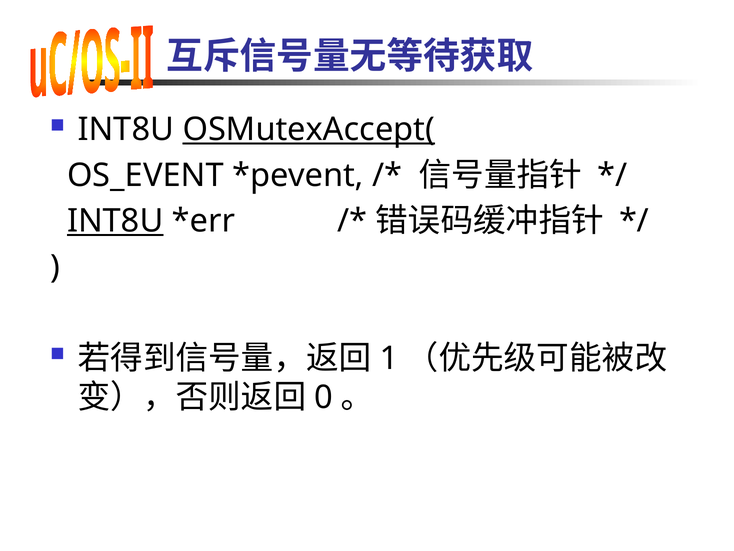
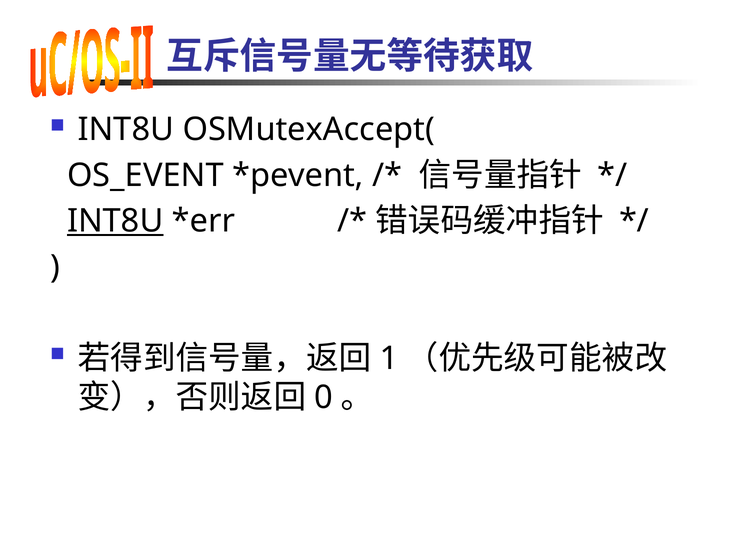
OSMutexAccept( underline: present -> none
